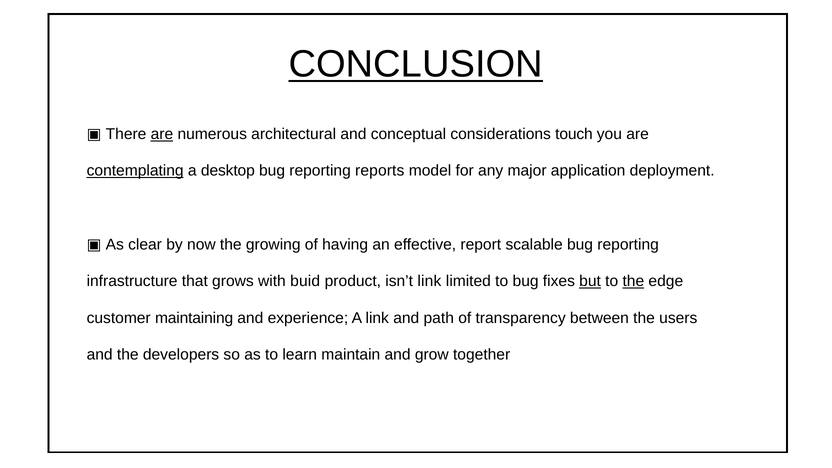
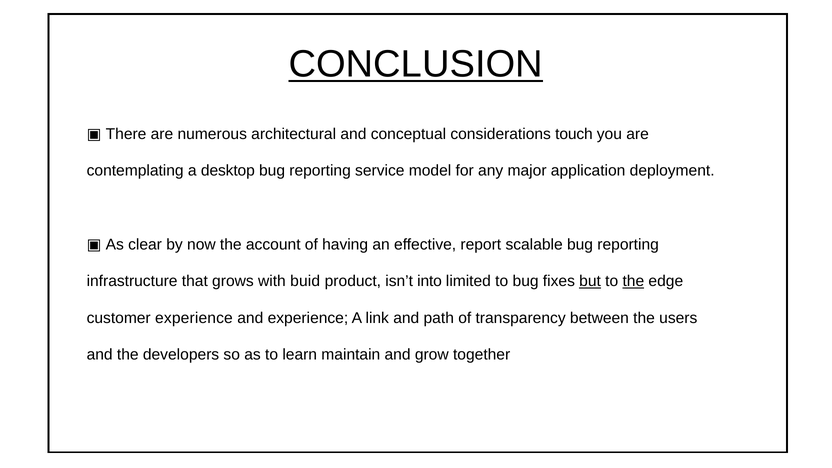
are at (162, 134) underline: present -> none
contemplating underline: present -> none
reports: reports -> service
growing: growing -> account
isn’t link: link -> into
customer maintaining: maintaining -> experience
